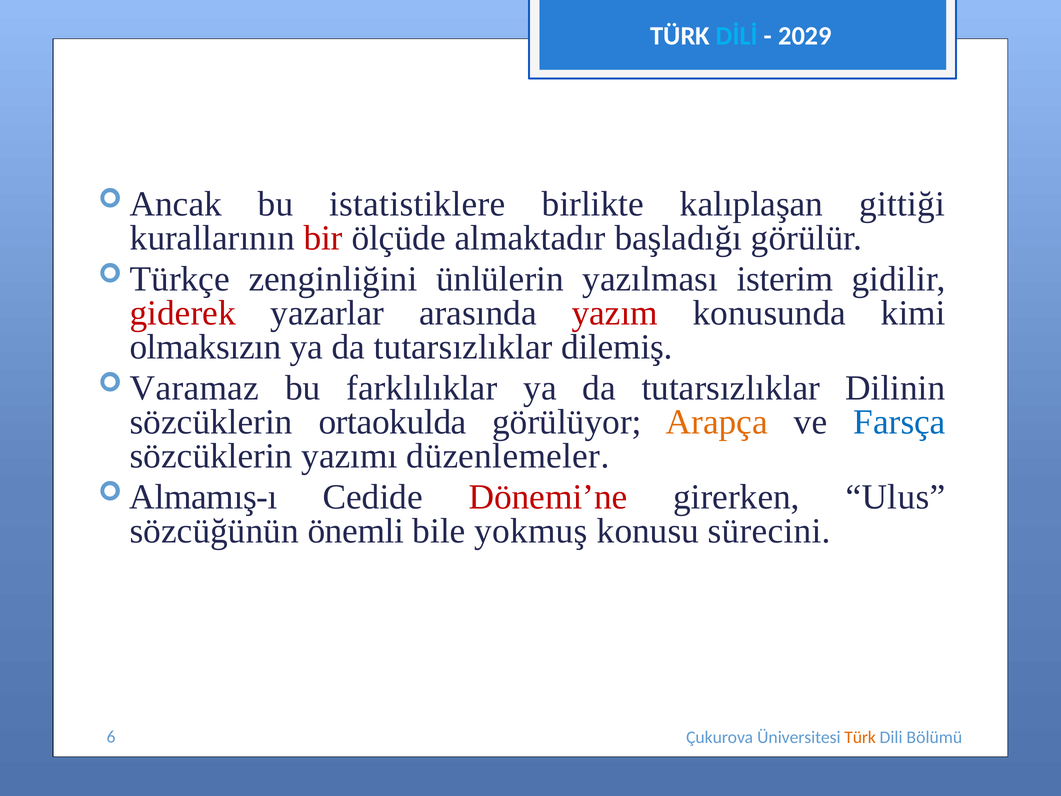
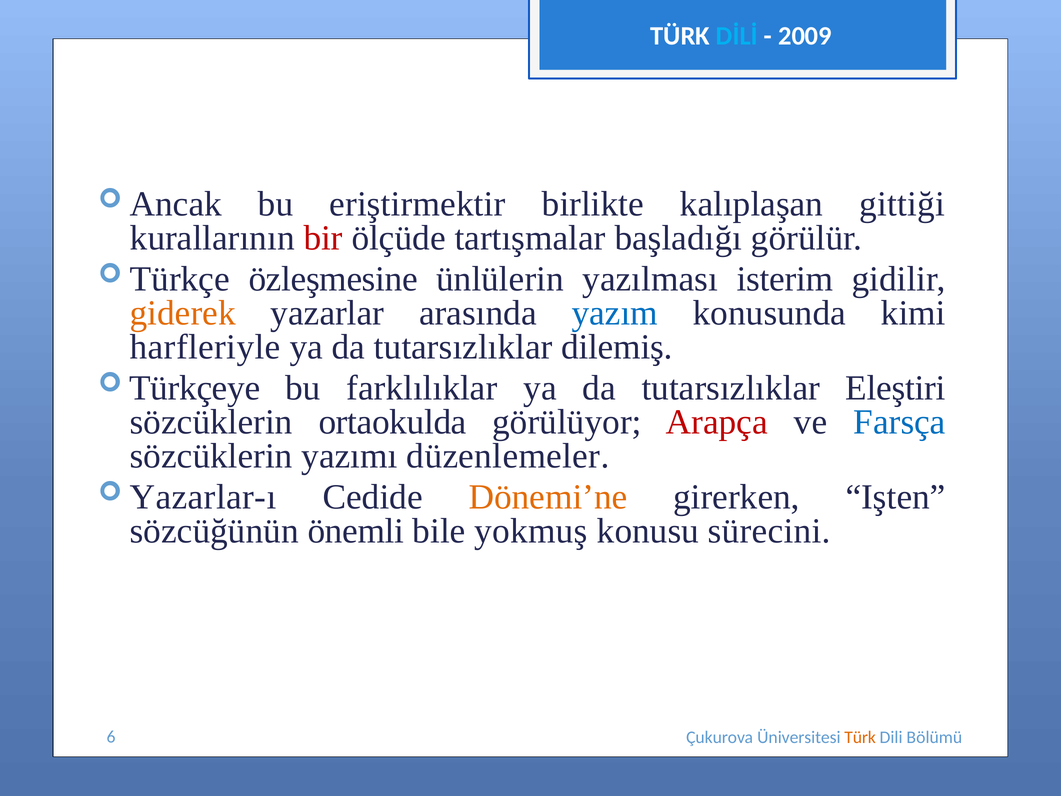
2029: 2029 -> 2009
istatistiklere: istatistiklere -> eriştirmektir
almaktadır: almaktadır -> tartışmalar
zenginliğini: zenginliğini -> özleşmesine
giderek colour: red -> orange
yazım colour: red -> blue
olmaksızın: olmaksızın -> harfleriyle
Varamaz: Varamaz -> Türkçeye
Dilinin: Dilinin -> Eleştiri
Arapça colour: orange -> red
Almamış-ı: Almamış-ı -> Yazarlar-ı
Dönemi’ne colour: red -> orange
Ulus: Ulus -> Işten
